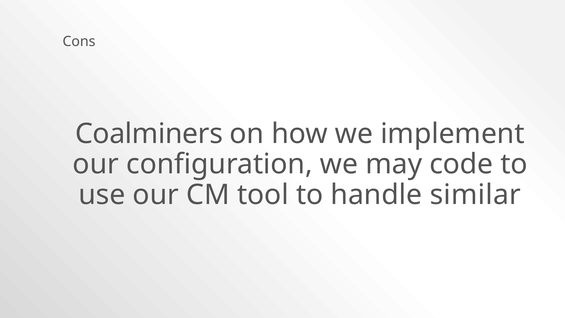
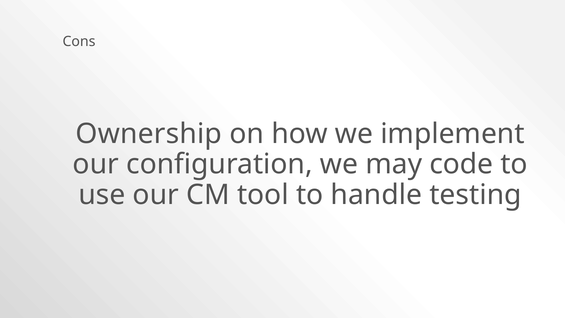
Coalminers: Coalminers -> Ownership
similar: similar -> testing
